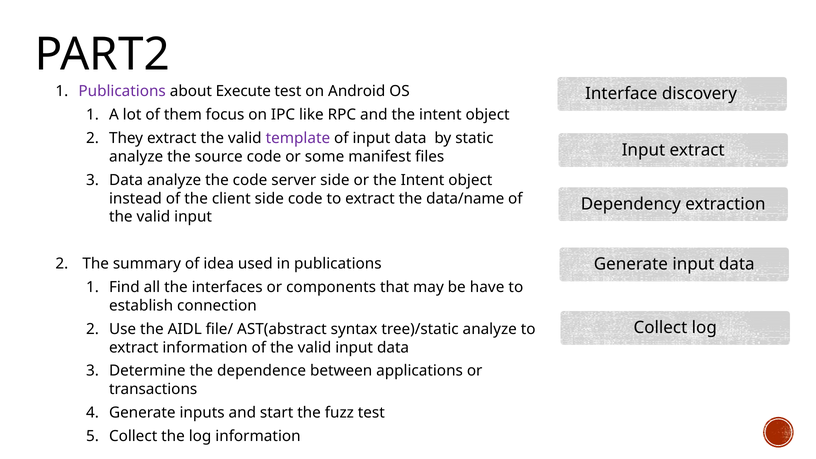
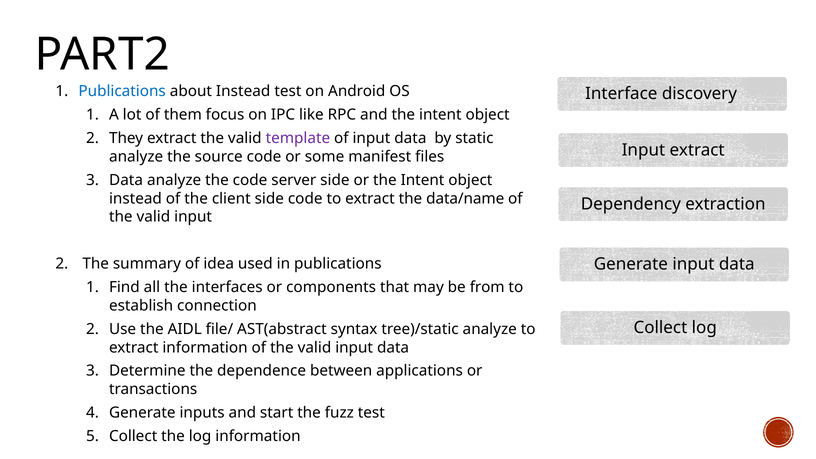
Publications at (122, 91) colour: purple -> blue
about Execute: Execute -> Instead
have: have -> from
